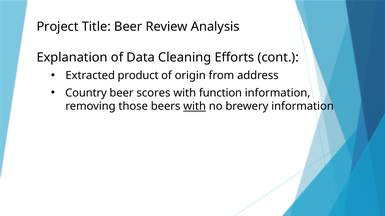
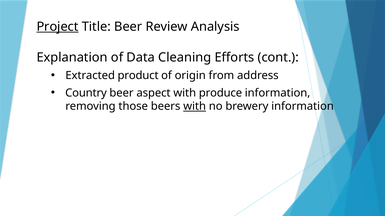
Project underline: none -> present
scores: scores -> aspect
function: function -> produce
